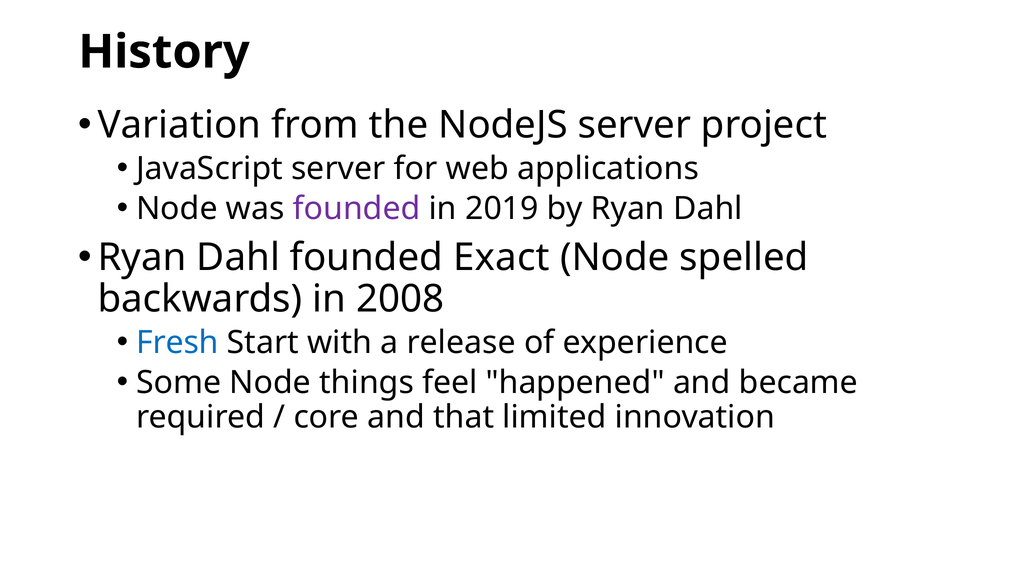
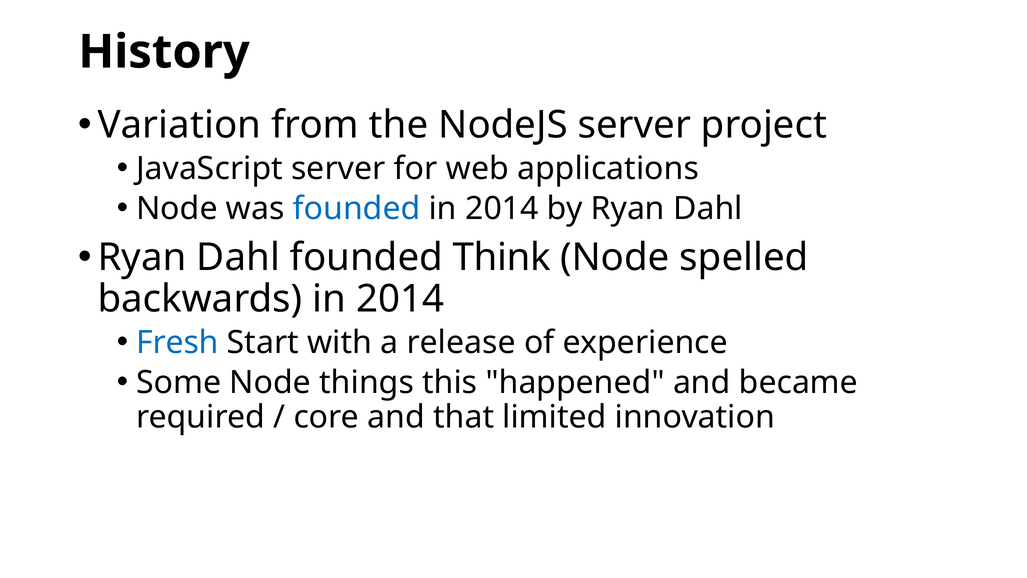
founded at (357, 208) colour: purple -> blue
2019 at (502, 208): 2019 -> 2014
Exact: Exact -> Think
backwards in 2008: 2008 -> 2014
feel: feel -> this
